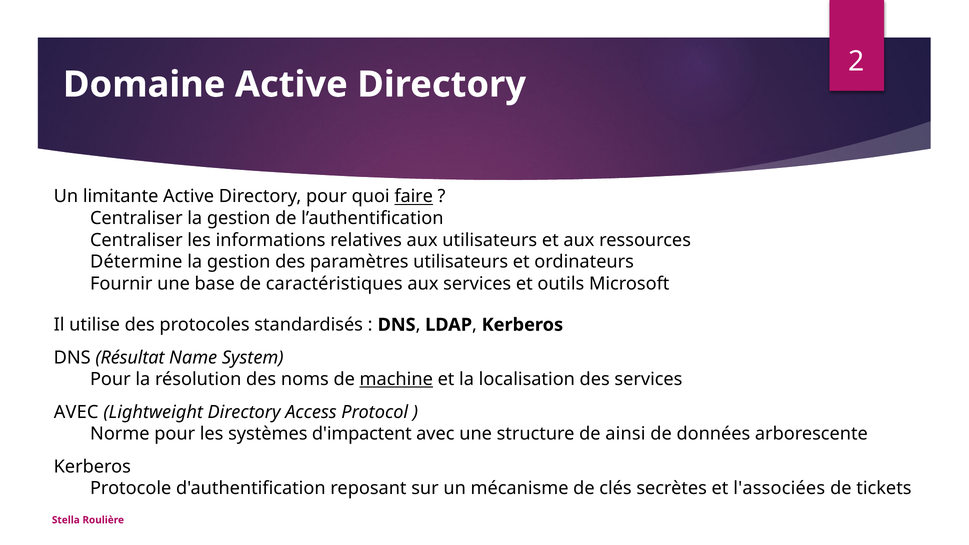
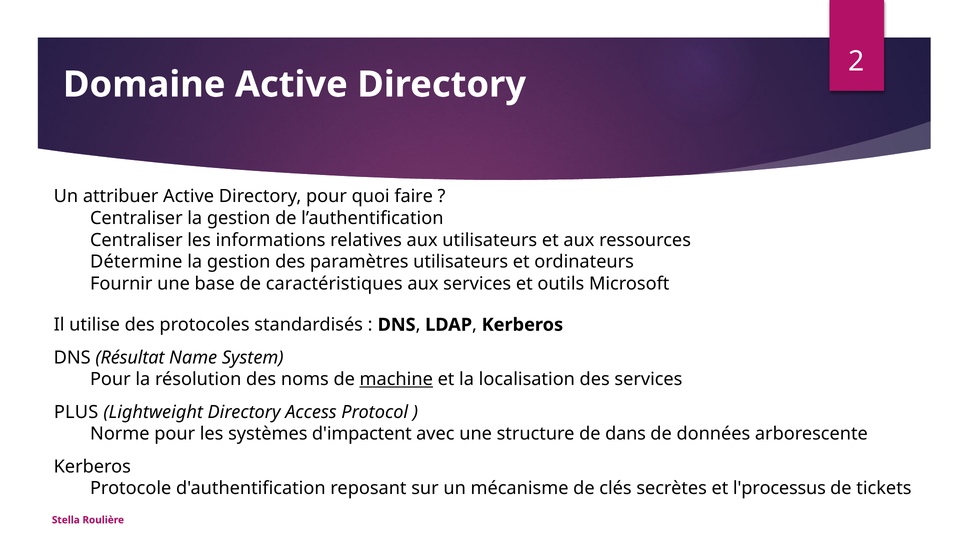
limitante: limitante -> attribuer
faire underline: present -> none
AVEC at (76, 412): AVEC -> PLUS
ainsi: ainsi -> dans
l'associées: l'associées -> l'processus
